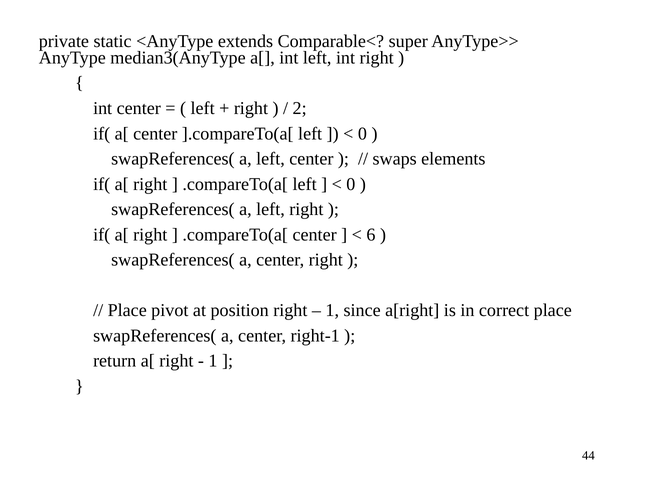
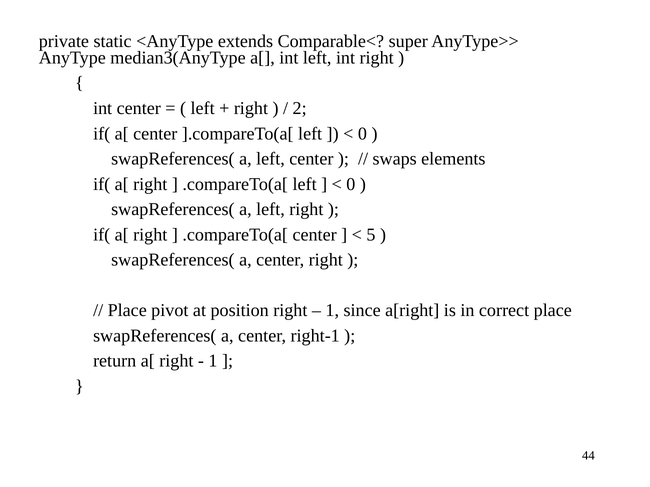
6: 6 -> 5
